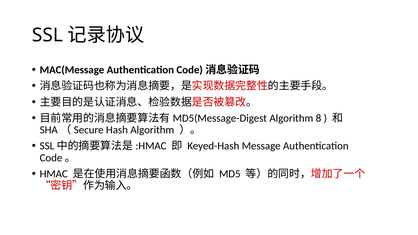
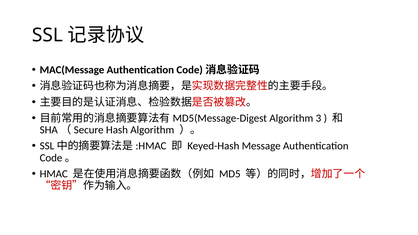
8: 8 -> 3
